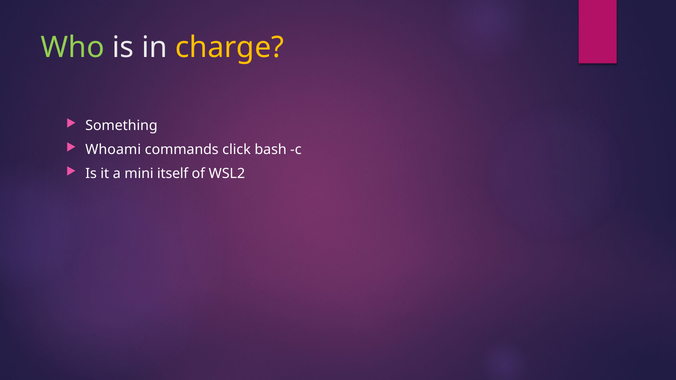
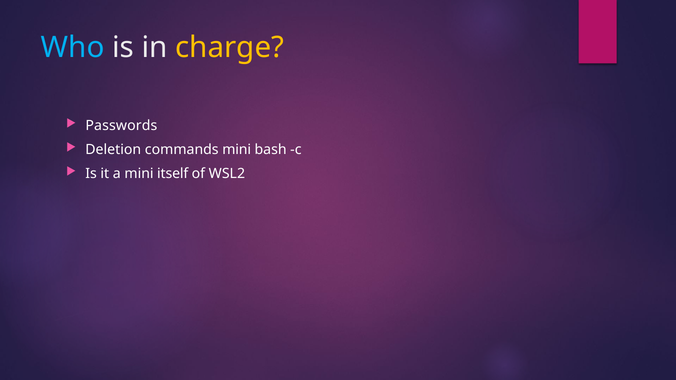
Who colour: light green -> light blue
Something: Something -> Passwords
Whoami: Whoami -> Deletion
commands click: click -> mini
